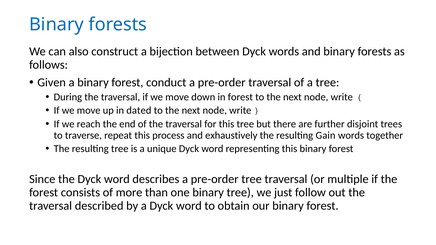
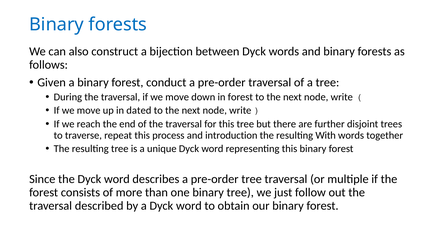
exhaustively: exhaustively -> introduction
Gain: Gain -> With
